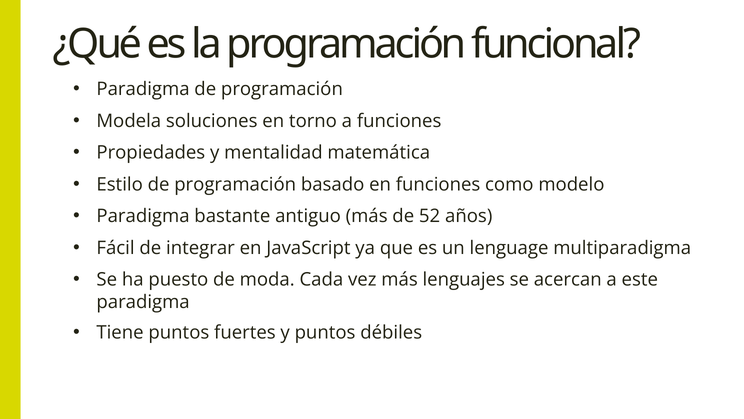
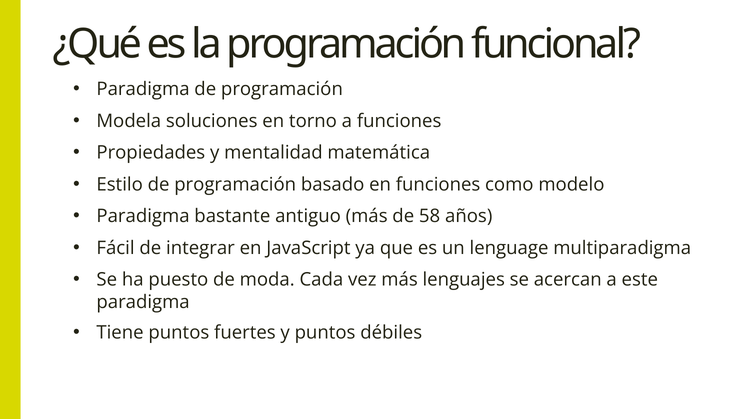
52: 52 -> 58
